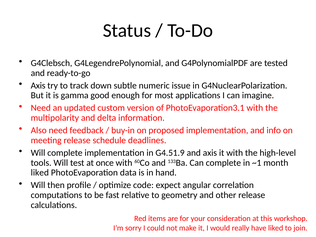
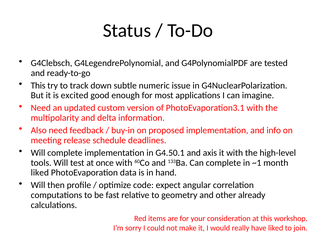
Axis at (38, 85): Axis -> This
gamma: gamma -> excited
G4.51.9: G4.51.9 -> G4.50.1
other release: release -> already
